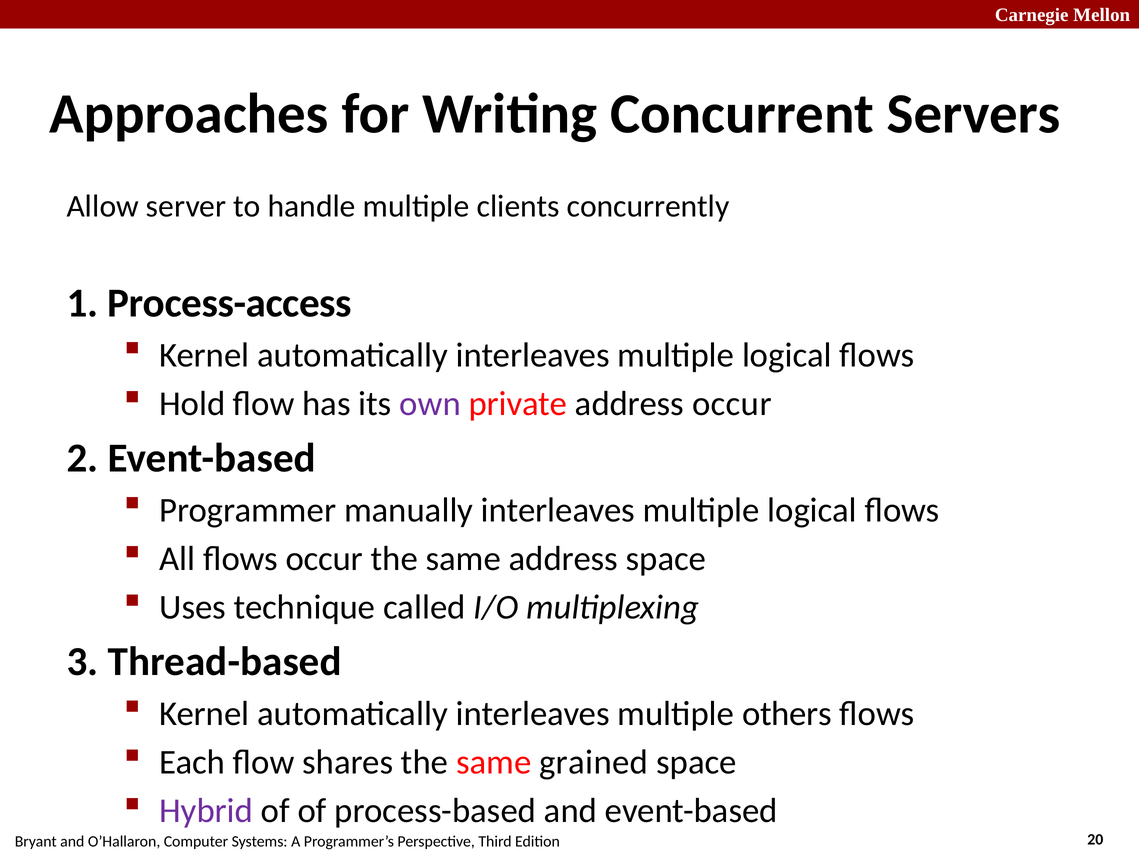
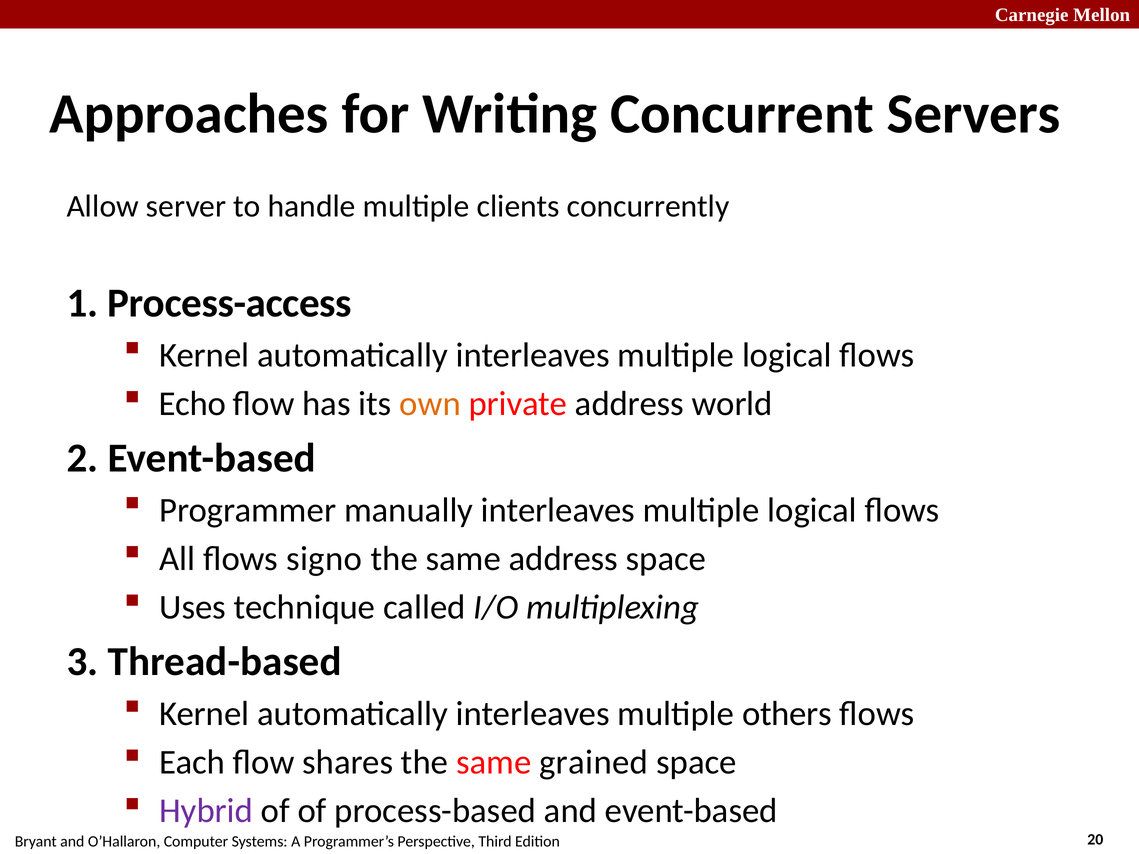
Hold: Hold -> Echo
own colour: purple -> orange
address occur: occur -> world
flows occur: occur -> signo
